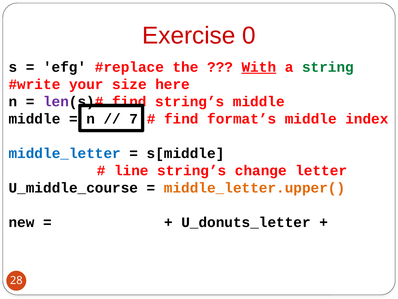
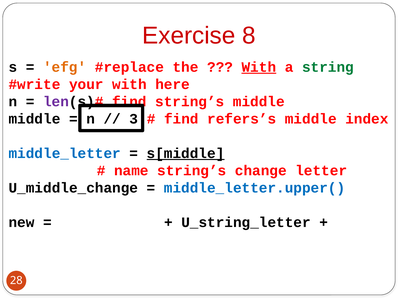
0: 0 -> 8
efg colour: black -> orange
your size: size -> with
7: 7 -> 3
format’s: format’s -> refers’s
s[middle underline: none -> present
line: line -> name
U_middle_course: U_middle_course -> U_middle_change
middle_letter.upper( colour: orange -> blue
U_donuts_letter: U_donuts_letter -> U_string_letter
